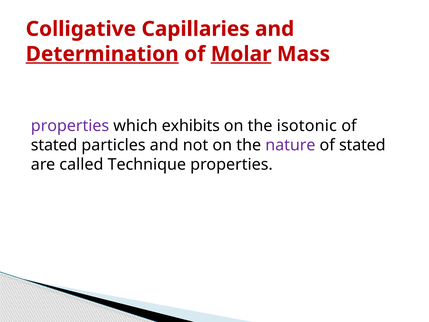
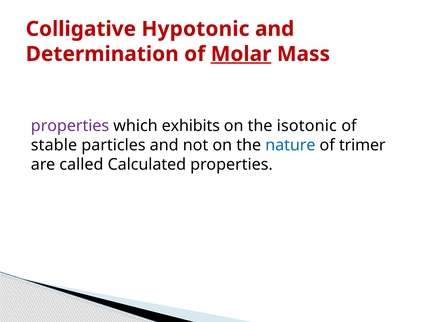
Capillaries: Capillaries -> Hypotonic
Determination underline: present -> none
stated at (54, 145): stated -> stable
nature colour: purple -> blue
stated at (362, 145): stated -> trimer
Technique: Technique -> Calculated
